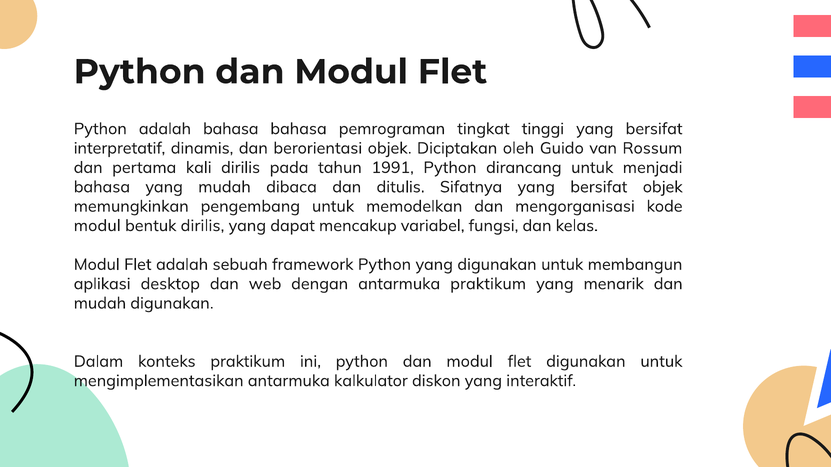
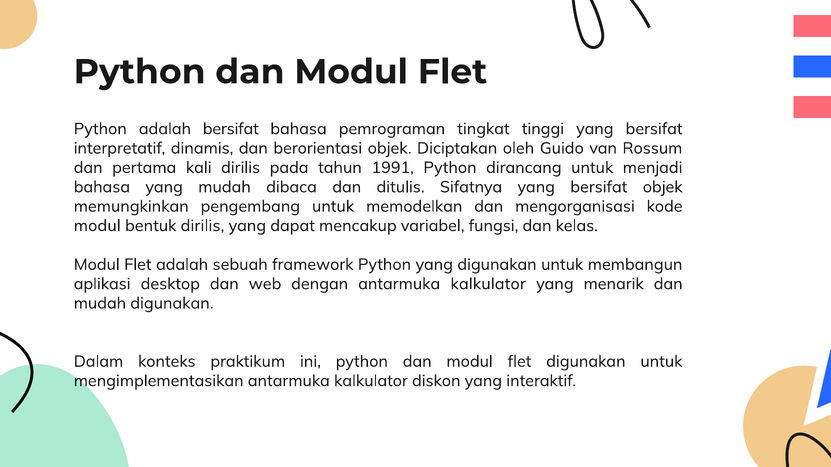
adalah bahasa: bahasa -> bersifat
dengan antarmuka praktikum: praktikum -> kalkulator
